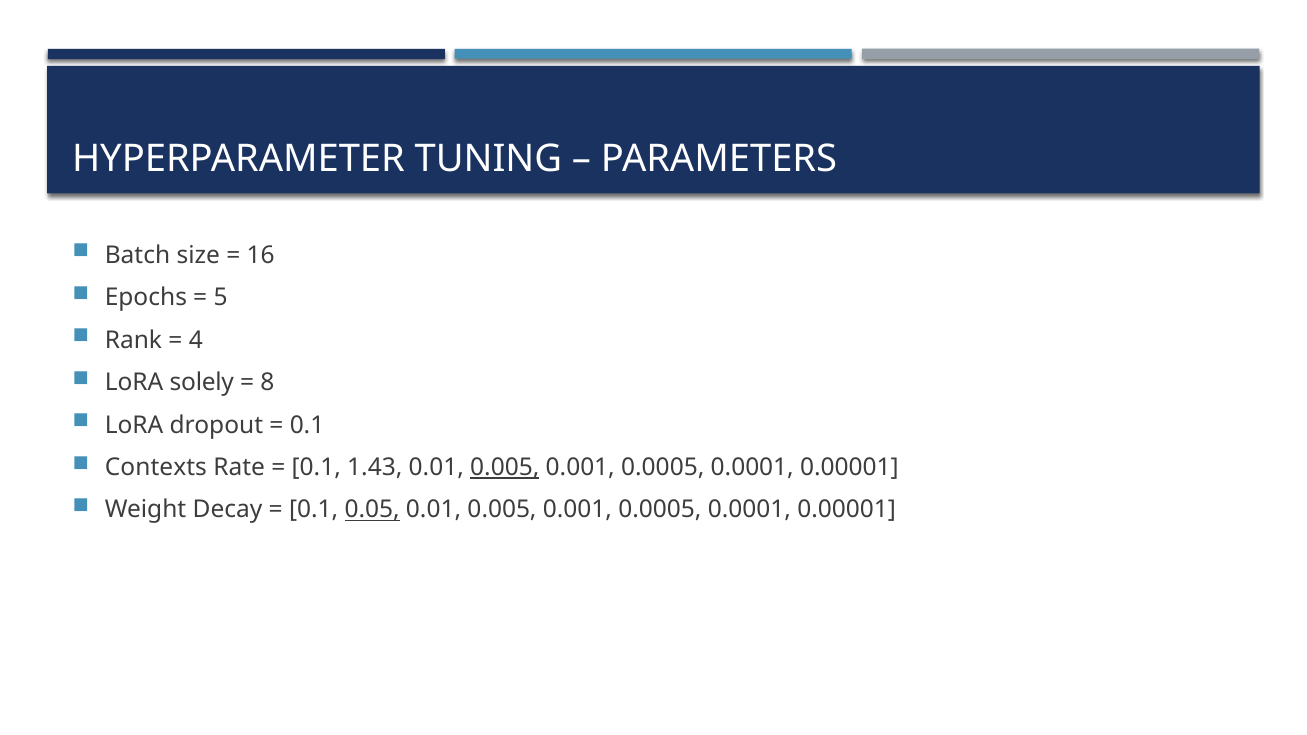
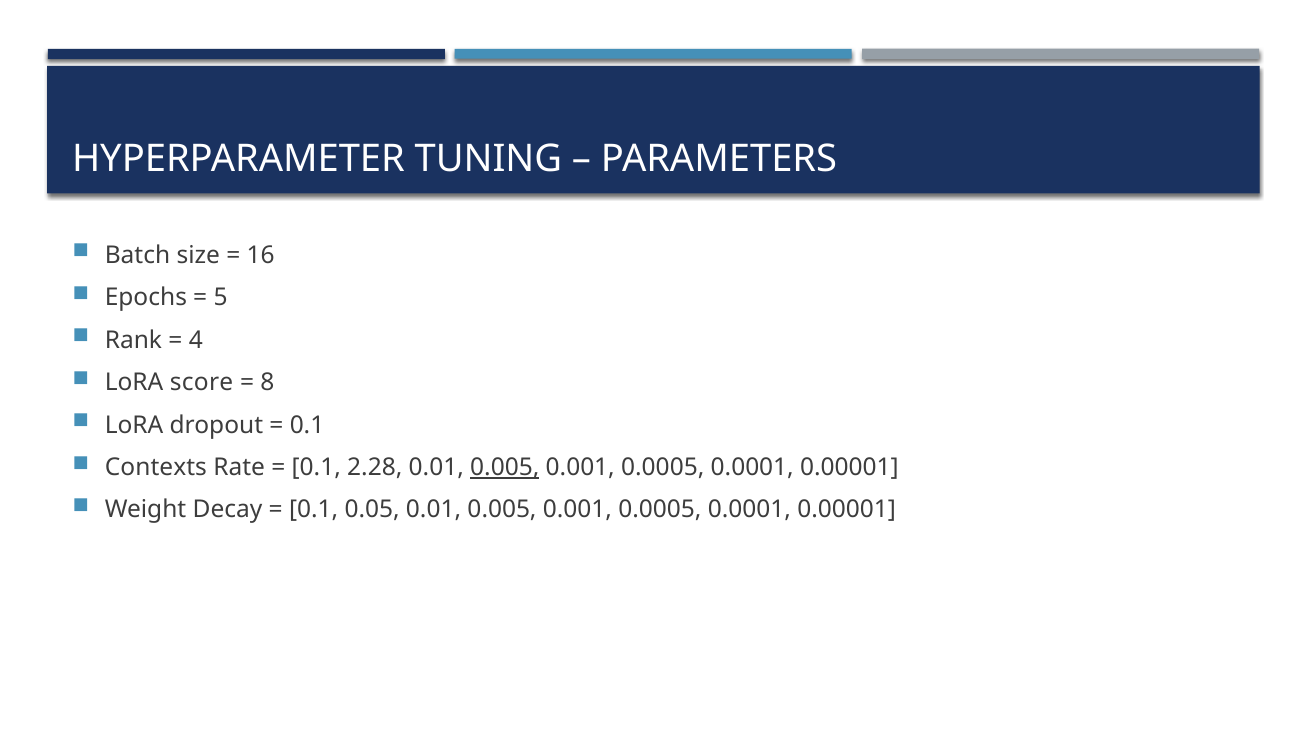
solely: solely -> score
1.43: 1.43 -> 2.28
0.05 underline: present -> none
